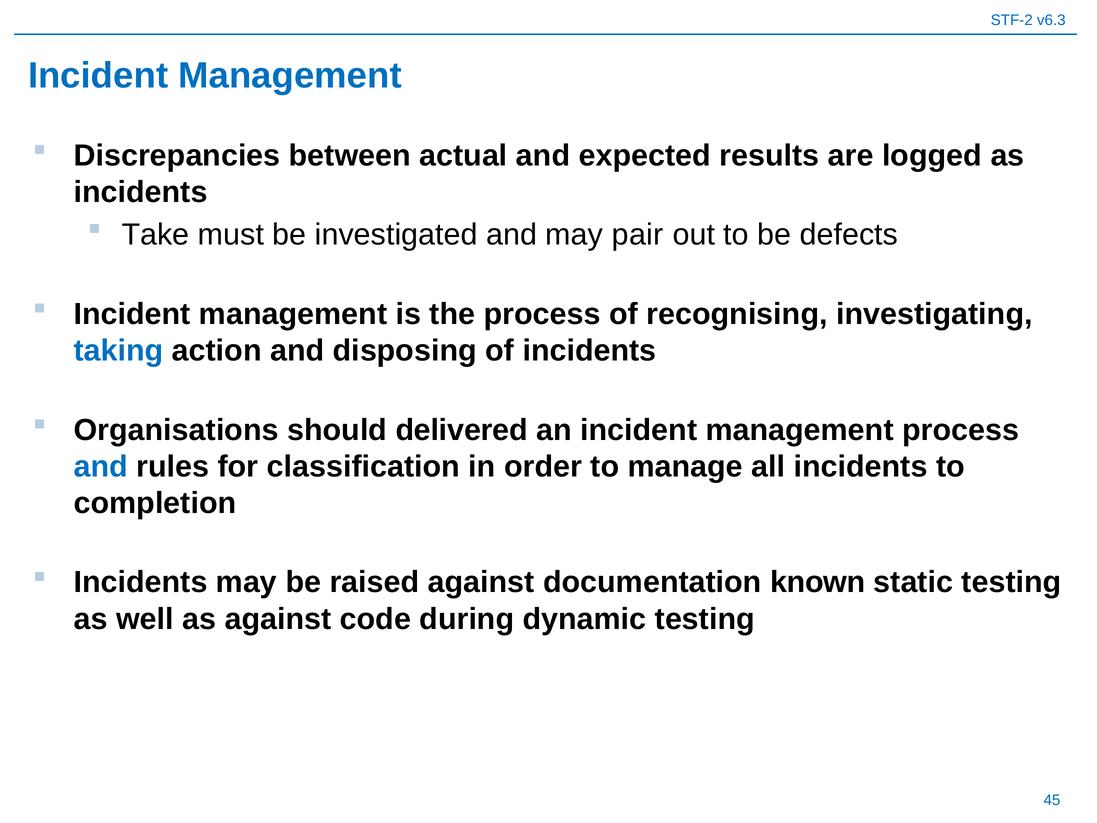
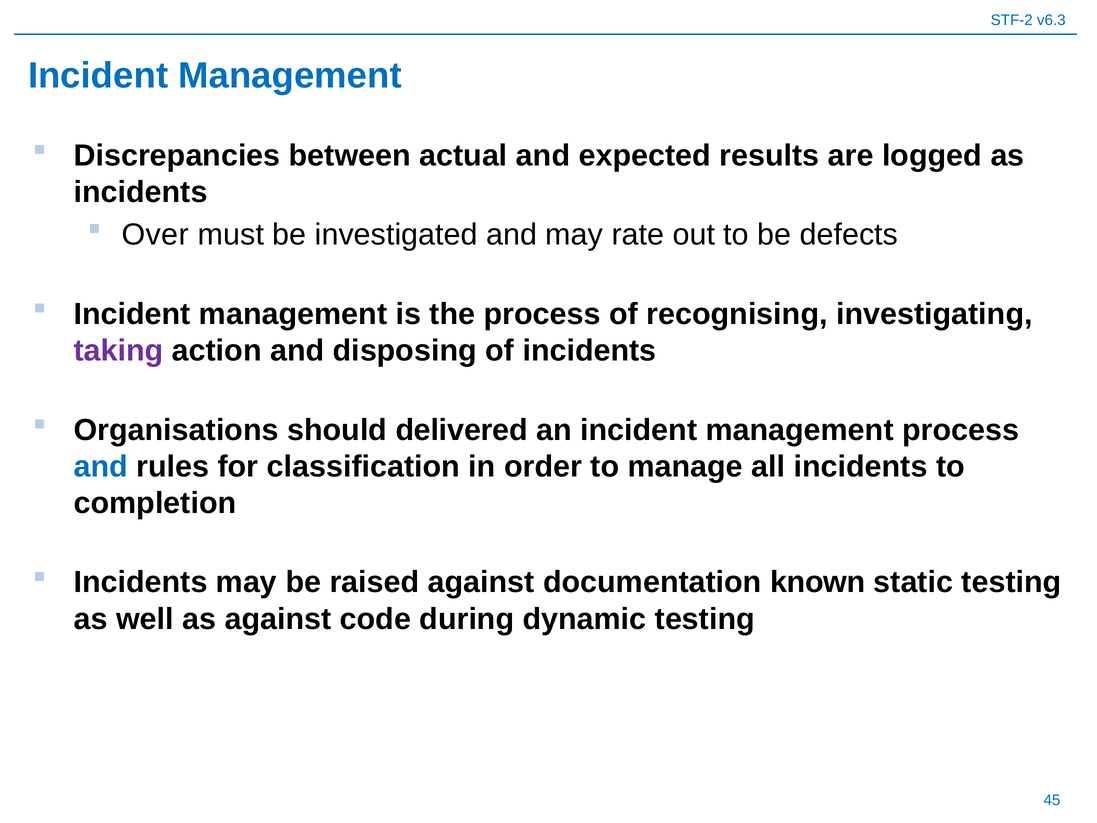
Take: Take -> Over
pair: pair -> rate
taking colour: blue -> purple
